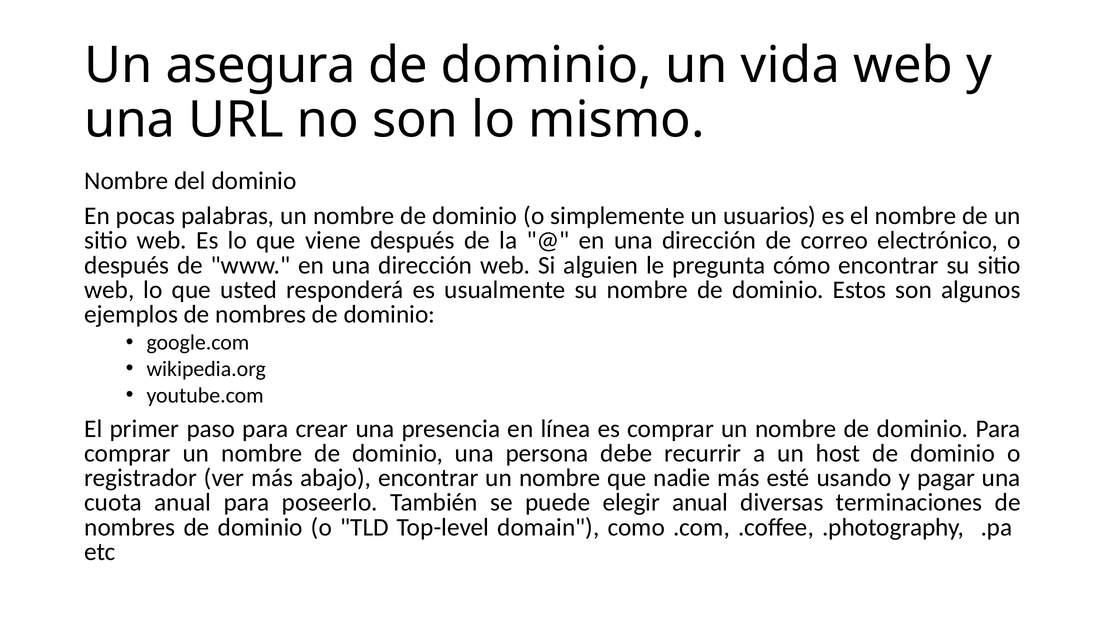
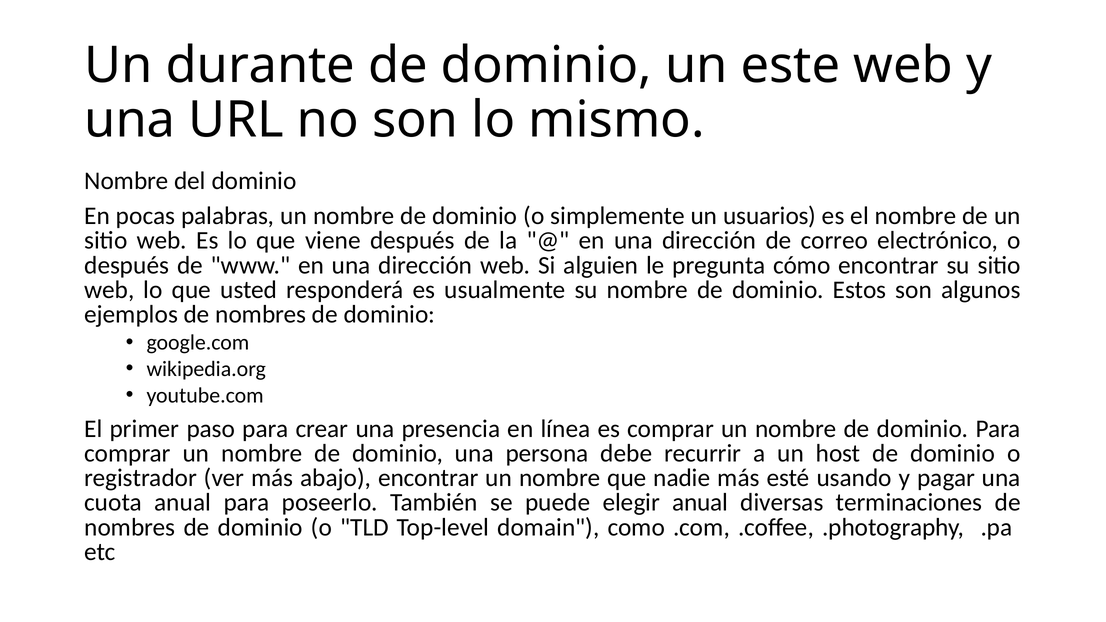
asegura: asegura -> durante
vida: vida -> este
